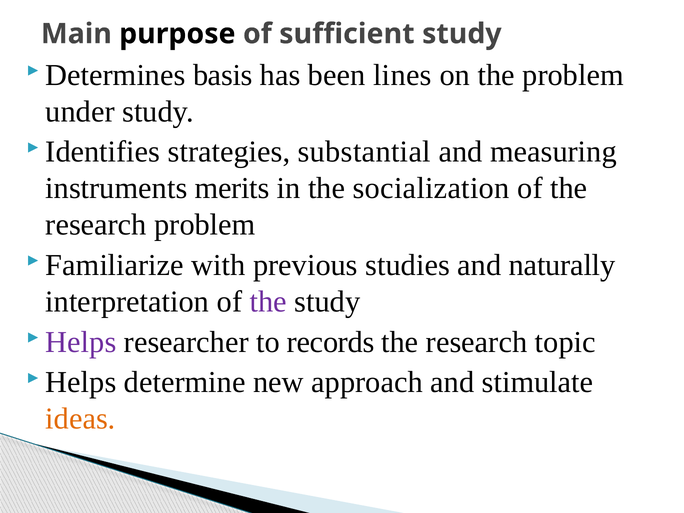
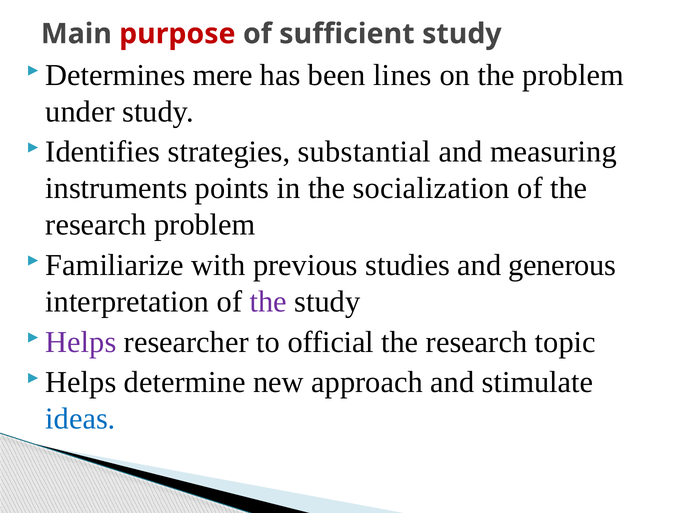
purpose colour: black -> red
basis: basis -> mere
merits: merits -> points
naturally: naturally -> generous
records: records -> official
ideas colour: orange -> blue
